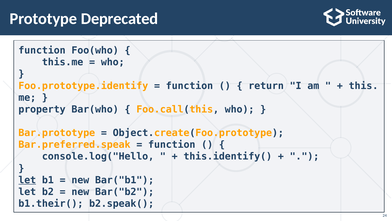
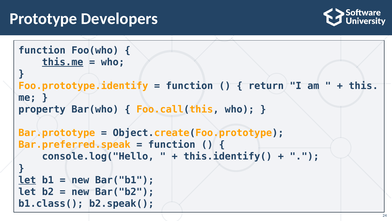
Deprecated: Deprecated -> Developers
this.me underline: none -> present
b1.their(: b1.their( -> b1.class(
